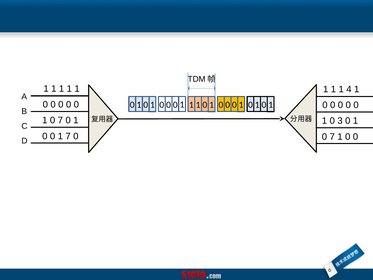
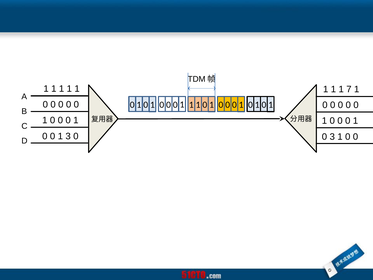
4: 4 -> 7
7 at (60, 120): 7 -> 0
3 at (340, 121): 3 -> 0
1 7: 7 -> 3
7 at (332, 137): 7 -> 3
